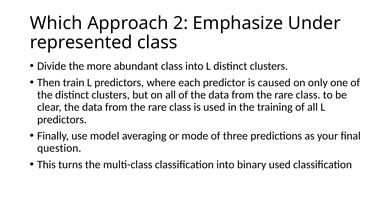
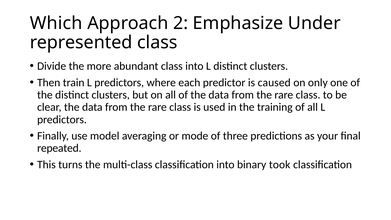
question: question -> repeated
binary used: used -> took
